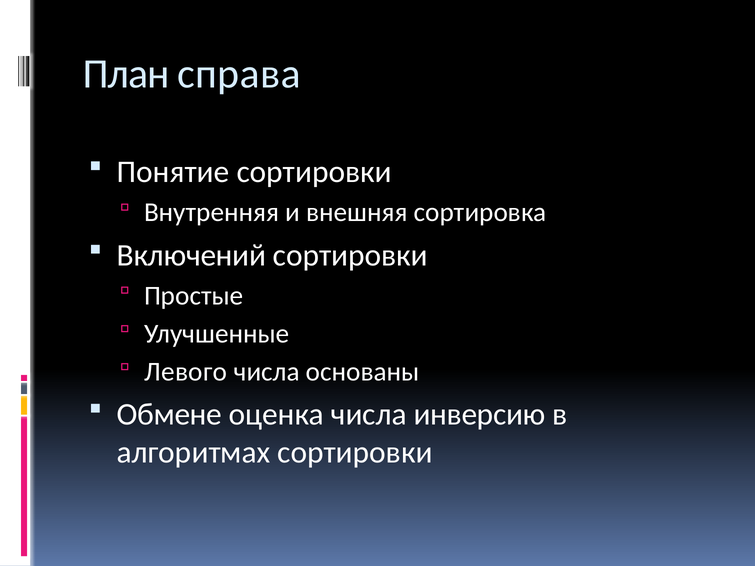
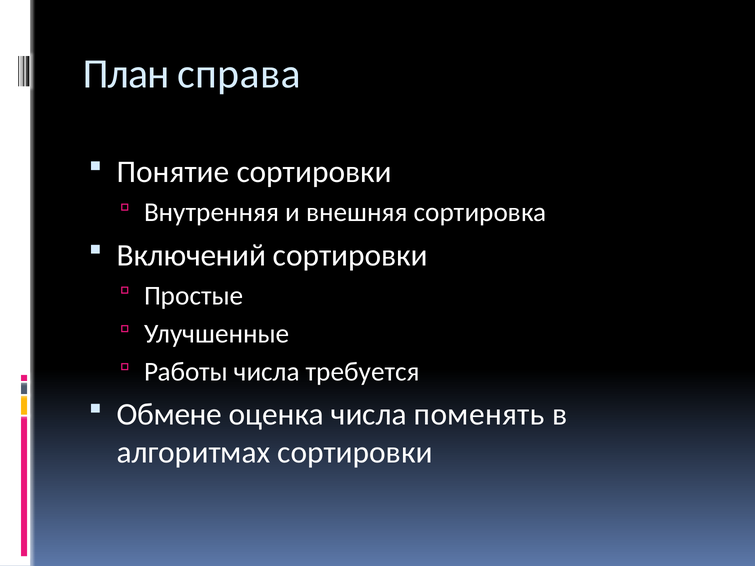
Левого: Левого -> Работы
основаны: основаны -> требуется
инверсию: инверсию -> поменять
